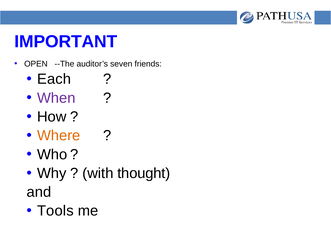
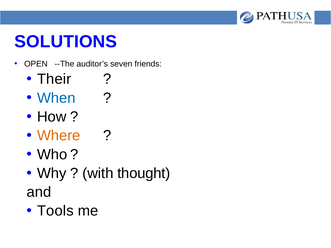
IMPORTANT: IMPORTANT -> SOLUTIONS
Each: Each -> Their
When colour: purple -> blue
